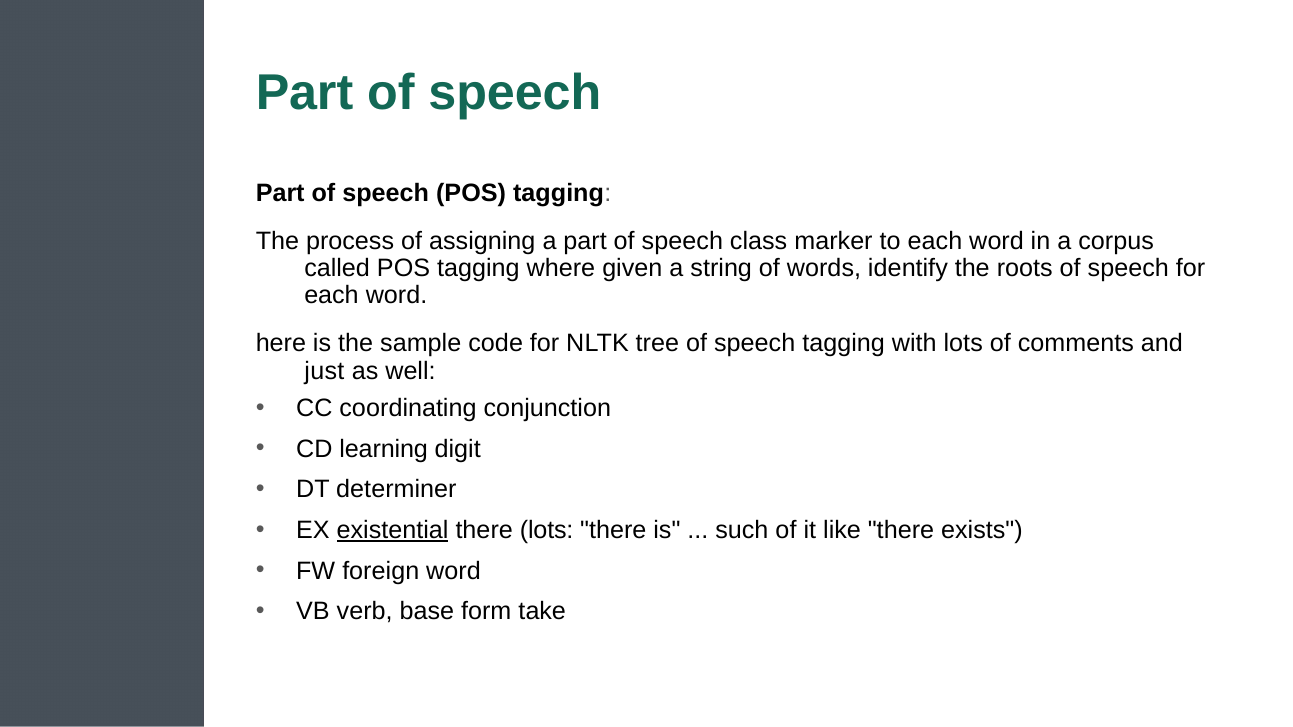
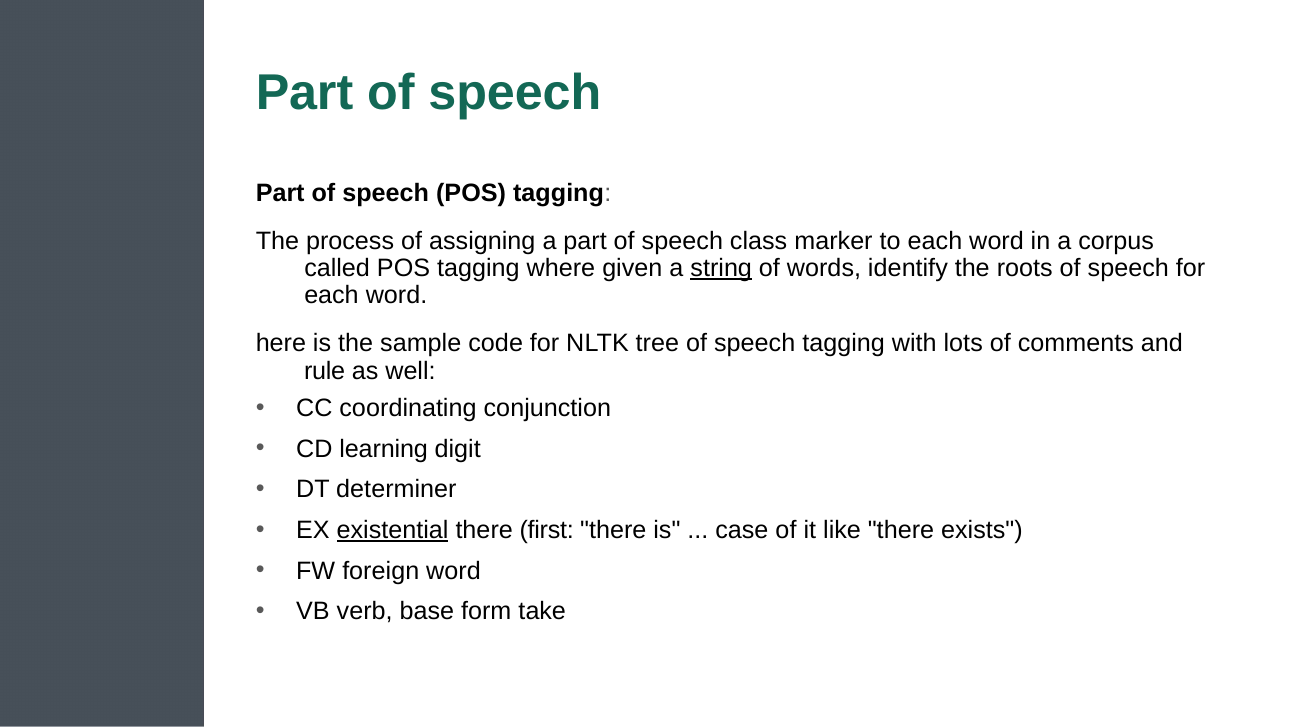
string underline: none -> present
just: just -> rule
there lots: lots -> first
such: such -> case
